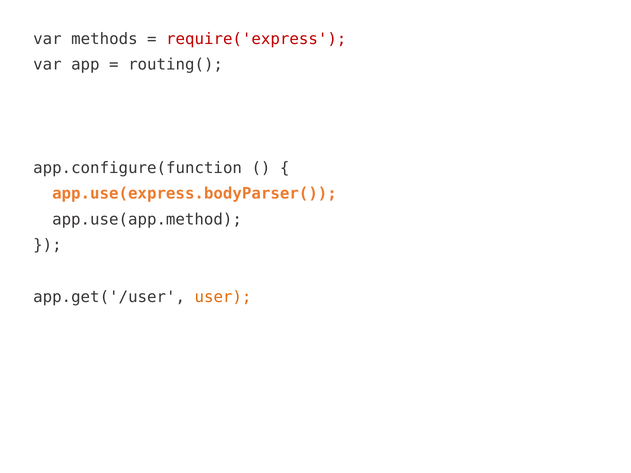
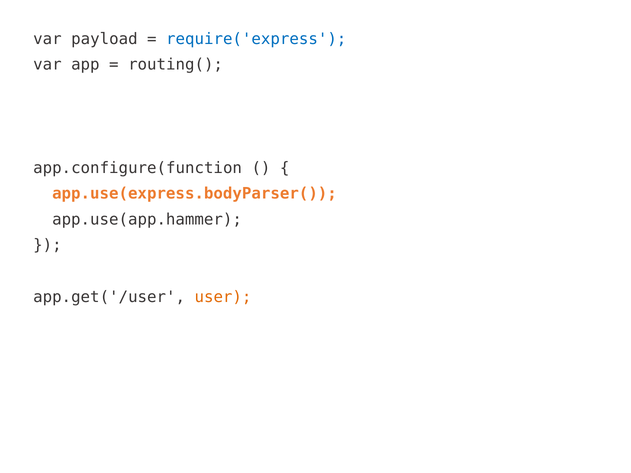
methods: methods -> payload
require('express colour: red -> blue
app.use(app.method: app.use(app.method -> app.use(app.hammer
